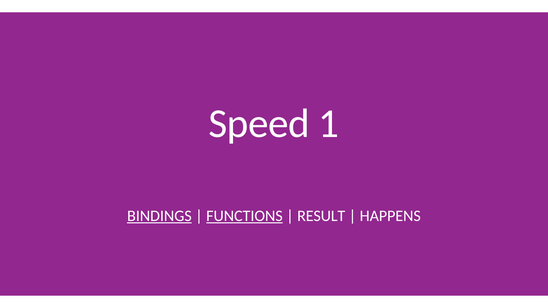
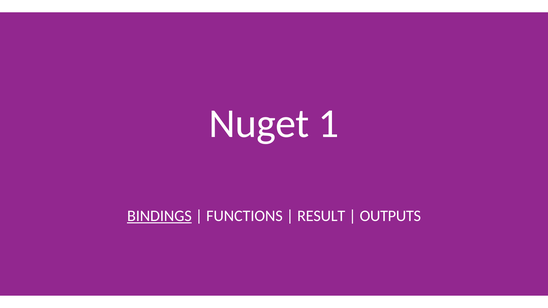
Speed: Speed -> Nuget
FUNCTIONS underline: present -> none
HAPPENS: HAPPENS -> OUTPUTS
